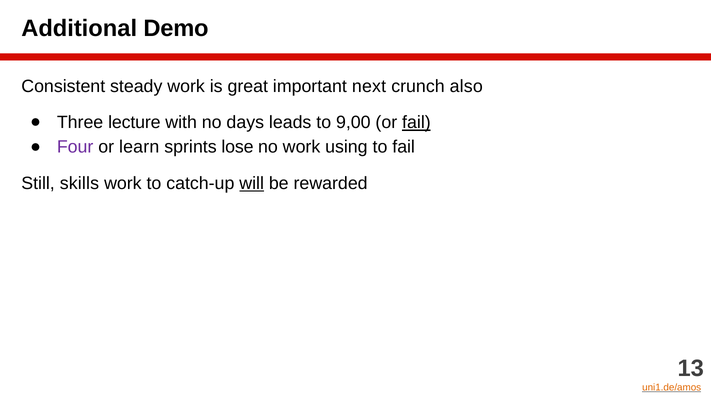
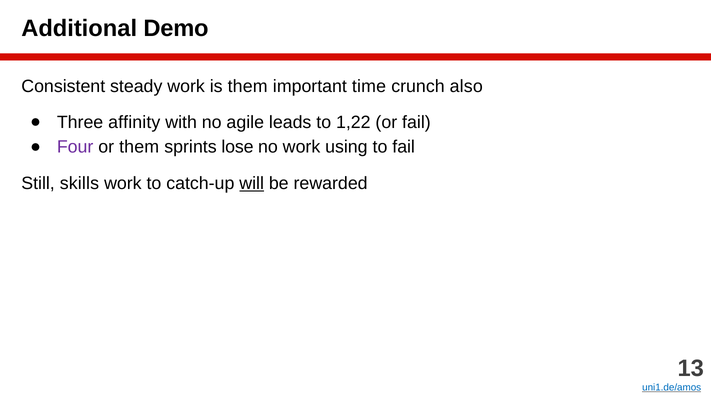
is great: great -> them
next: next -> time
lecture: lecture -> affinity
days: days -> agile
9,00: 9,00 -> 1,22
fail at (416, 123) underline: present -> none
or learn: learn -> them
uni1.de/amos colour: orange -> blue
